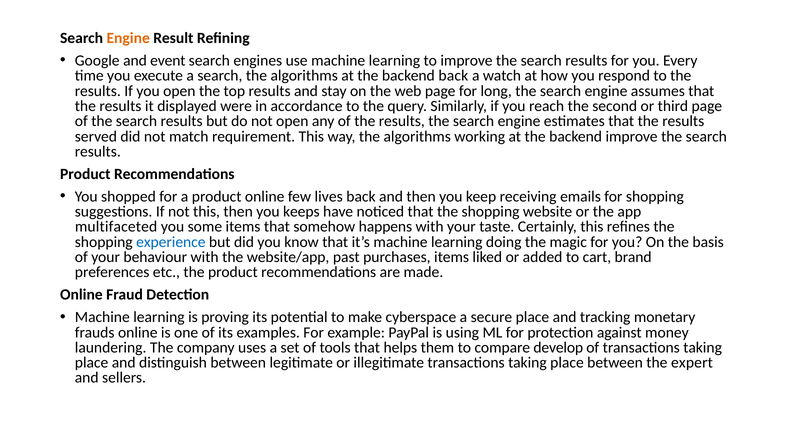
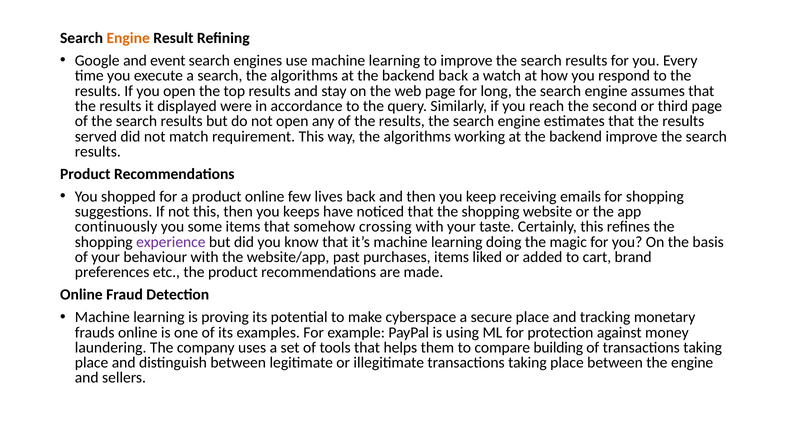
multifaceted: multifaceted -> continuously
happens: happens -> crossing
experience colour: blue -> purple
develop: develop -> building
the expert: expert -> engine
